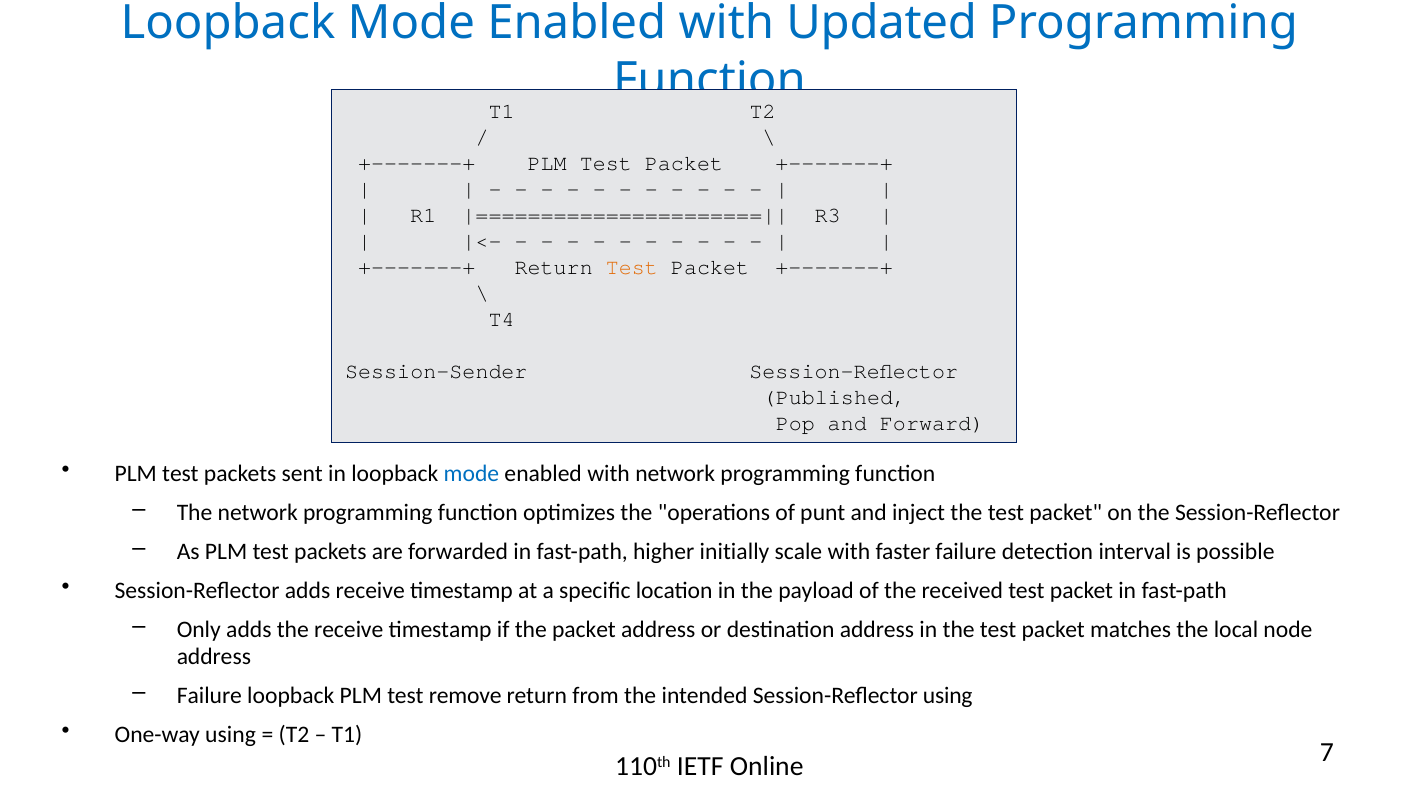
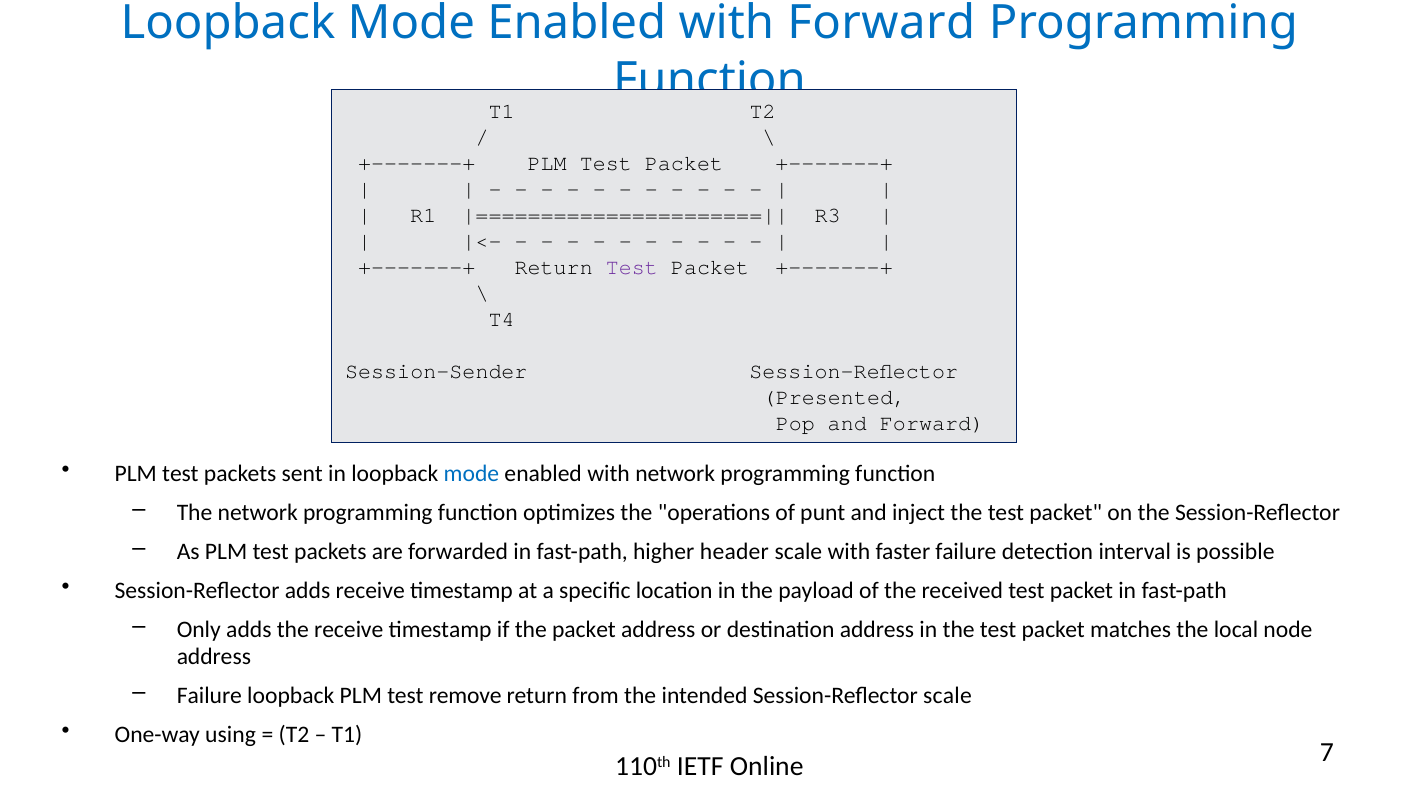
with Updated: Updated -> Forward
Test at (632, 268) colour: orange -> purple
Published: Published -> Presented
initially: initially -> header
Session-Reflector using: using -> scale
